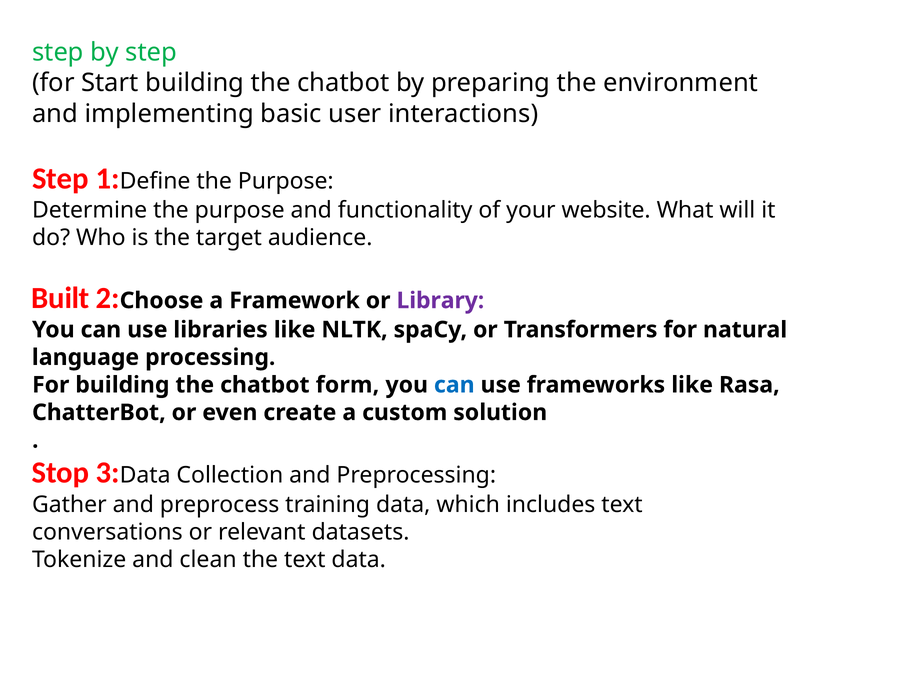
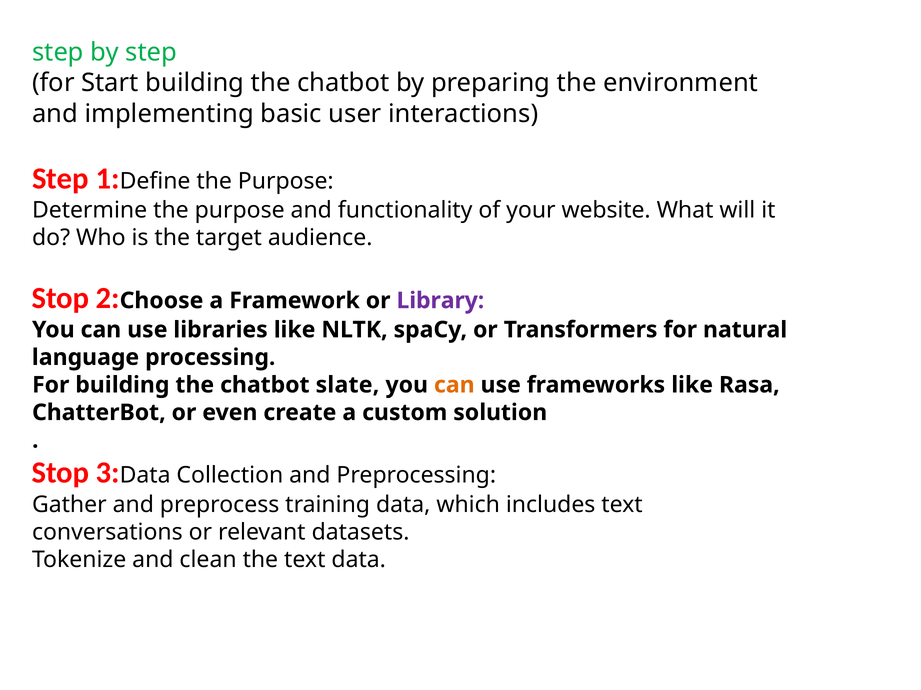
Built at (61, 298): Built -> Stop
form: form -> slate
can at (454, 385) colour: blue -> orange
